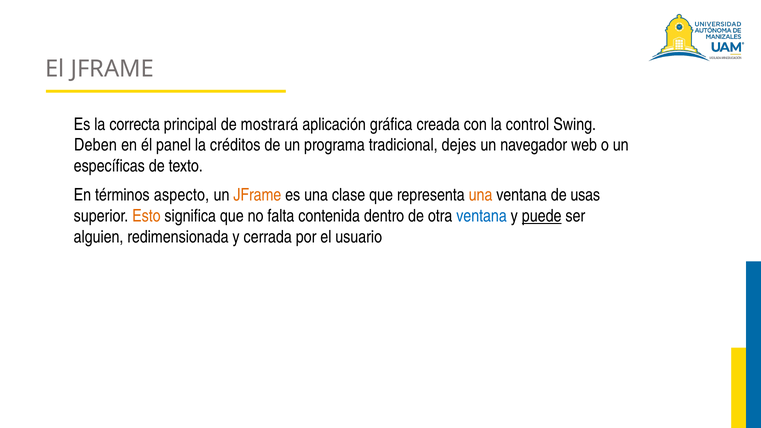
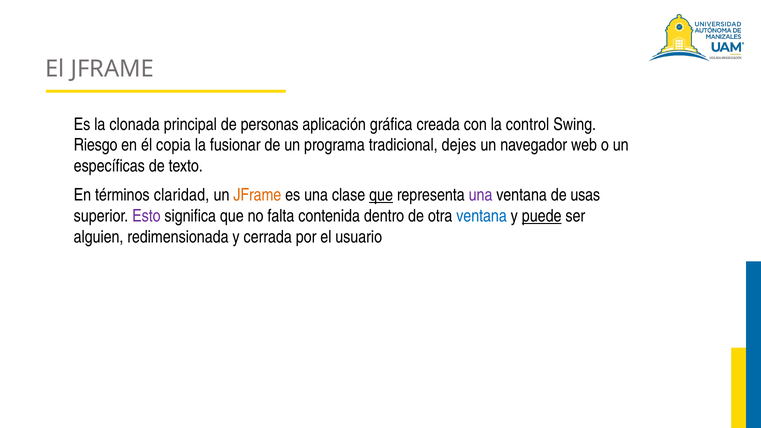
correcta: correcta -> clonada
mostrará: mostrará -> personas
Deben: Deben -> Riesgo
panel: panel -> copia
créditos: créditos -> fusionar
aspecto: aspecto -> claridad
que at (381, 195) underline: none -> present
una at (481, 195) colour: orange -> purple
Esto colour: orange -> purple
